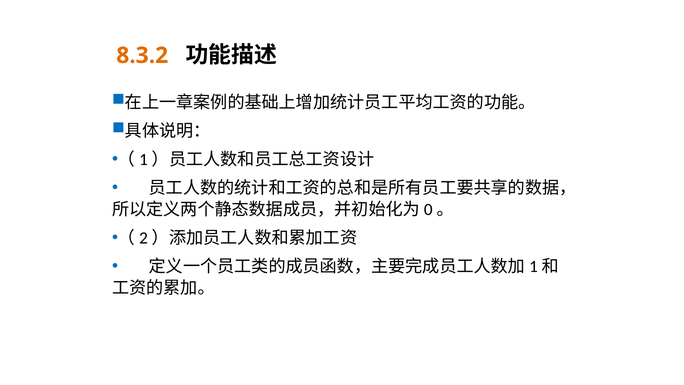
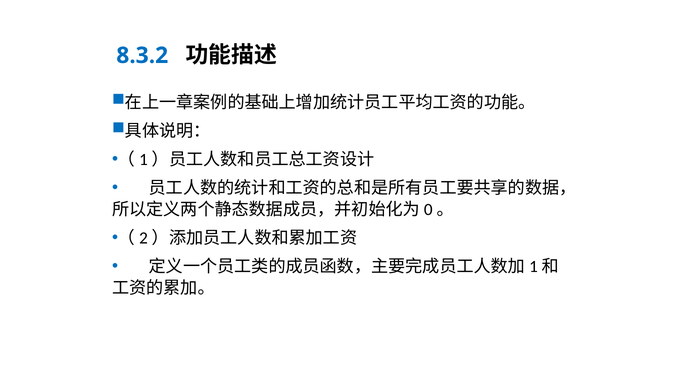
8.3.2 colour: orange -> blue
